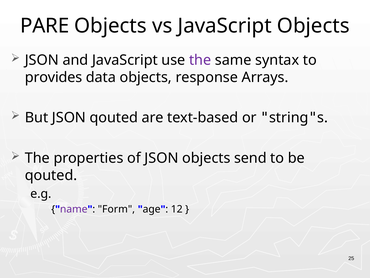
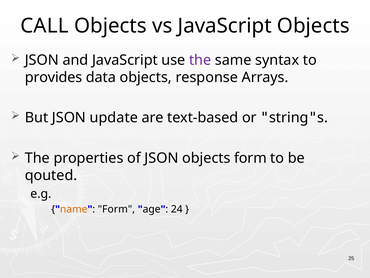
PARE: PARE -> CALL
JSON qouted: qouted -> update
objects send: send -> form
name colour: purple -> orange
12: 12 -> 24
